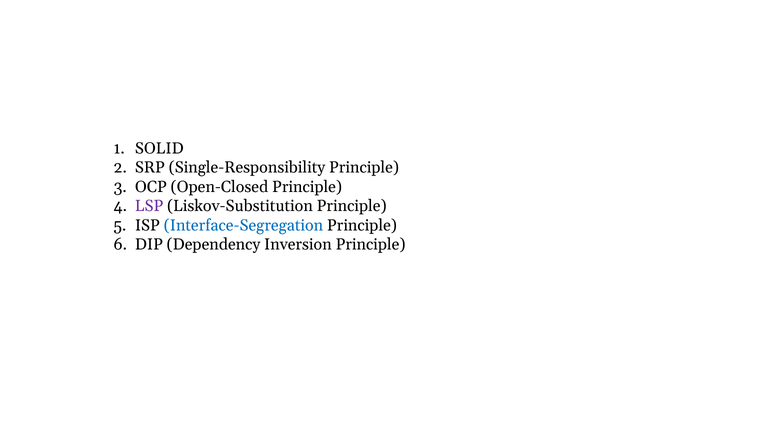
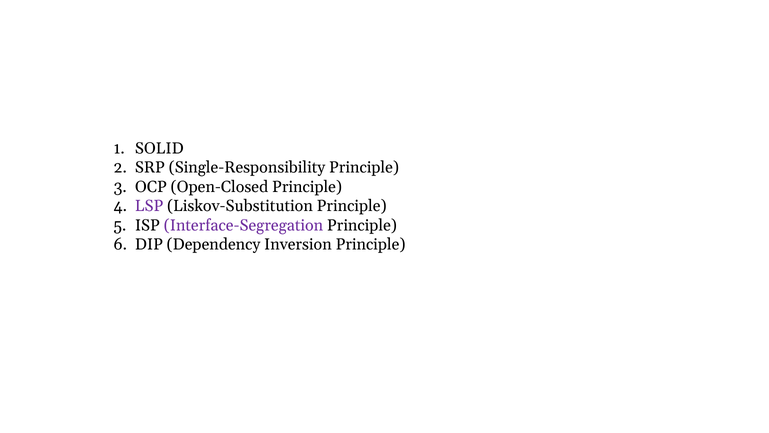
Interface-Segregation colour: blue -> purple
